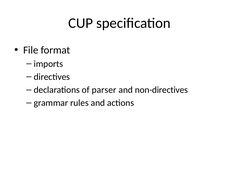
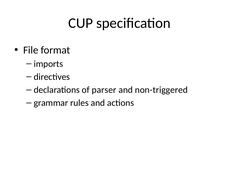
non-directives: non-directives -> non-triggered
